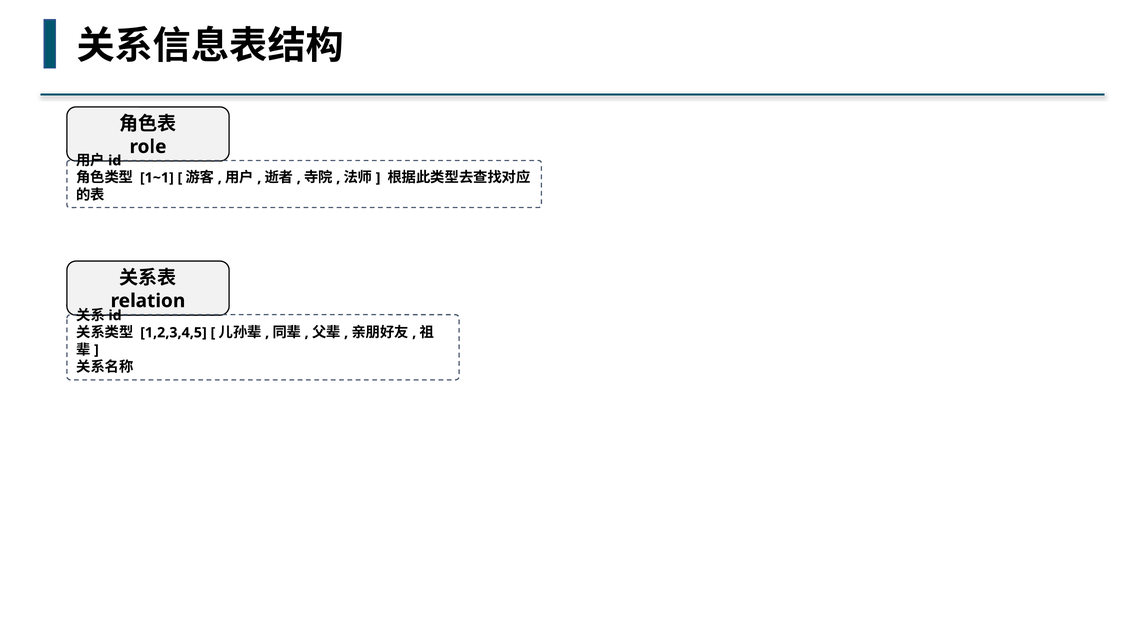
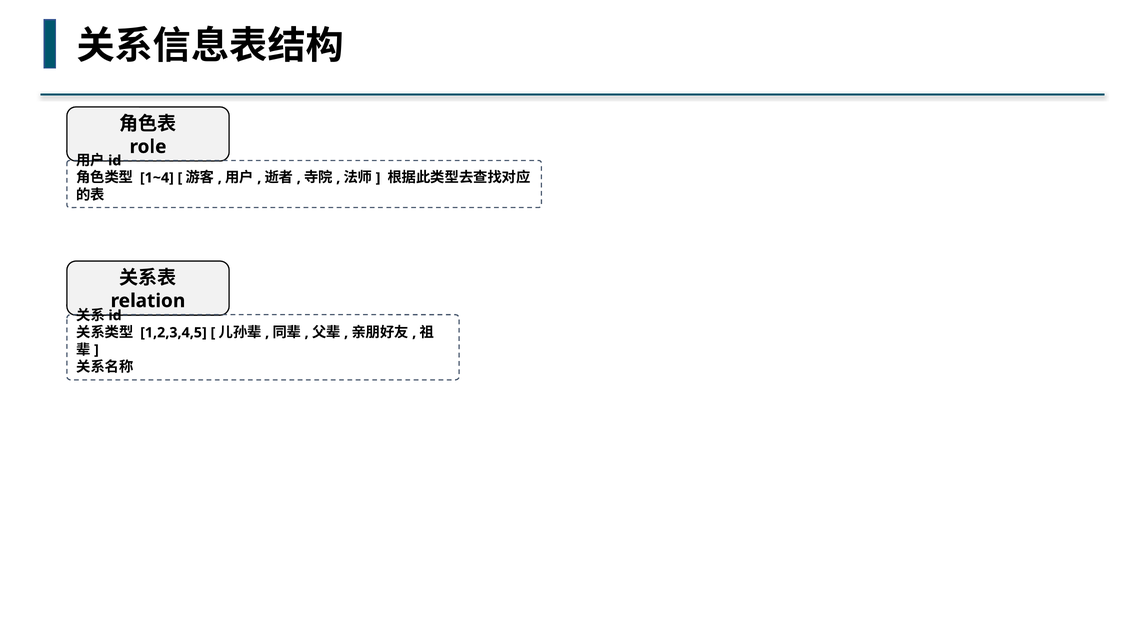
1~1: 1~1 -> 1~4
